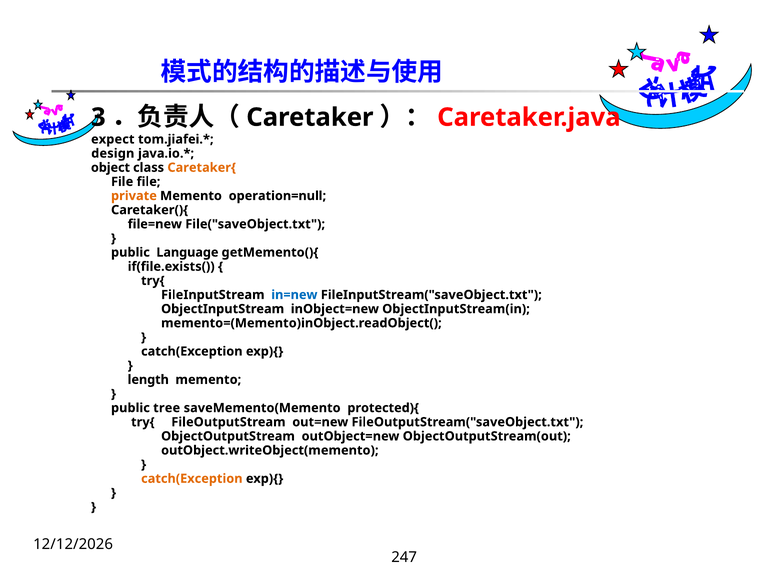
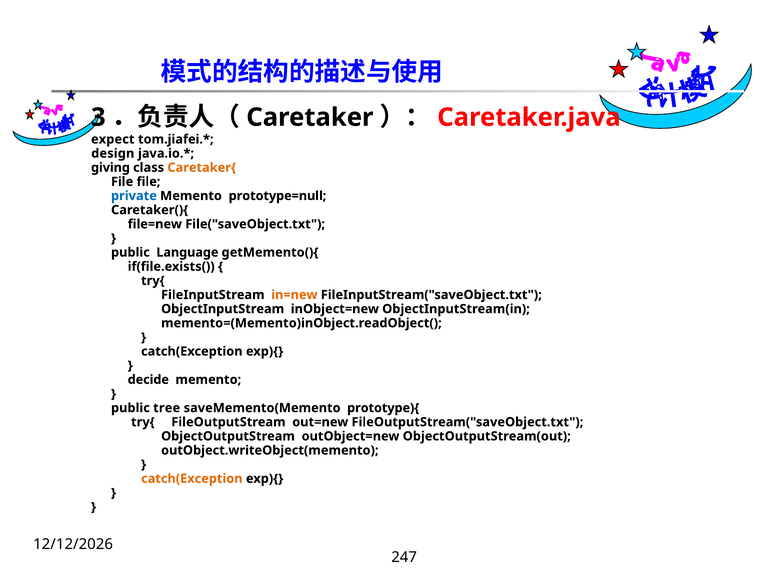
object: object -> giving
private colour: orange -> blue
operation=null: operation=null -> prototype=null
in=new colour: blue -> orange
length: length -> decide
protected){: protected){ -> prototype){
